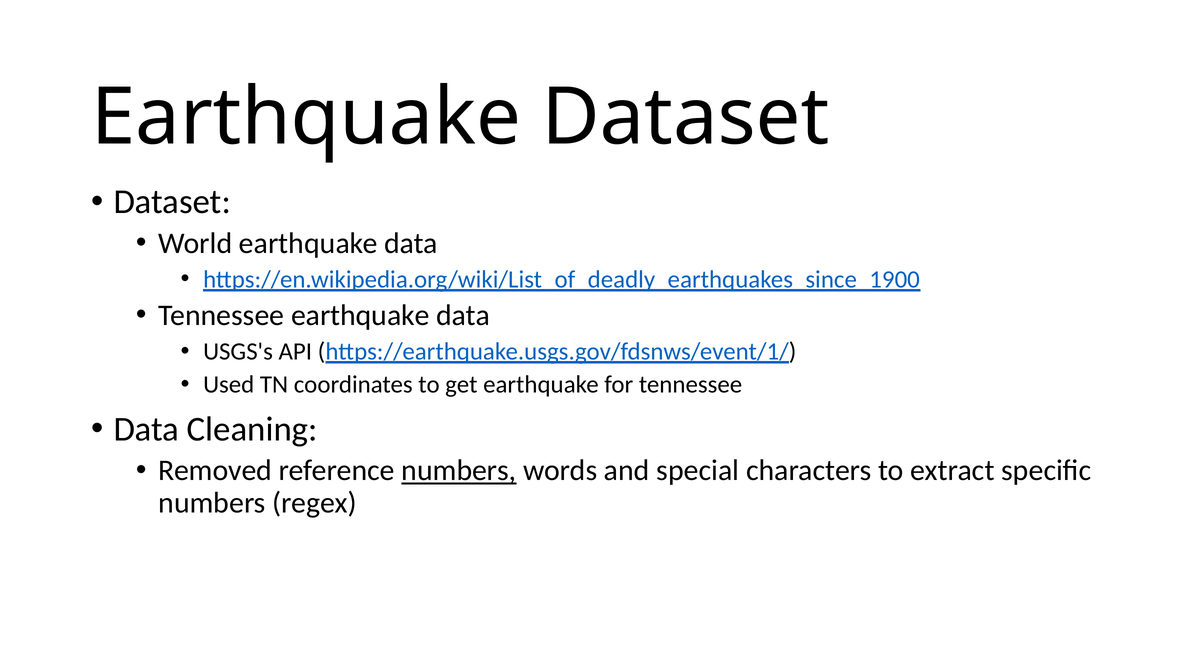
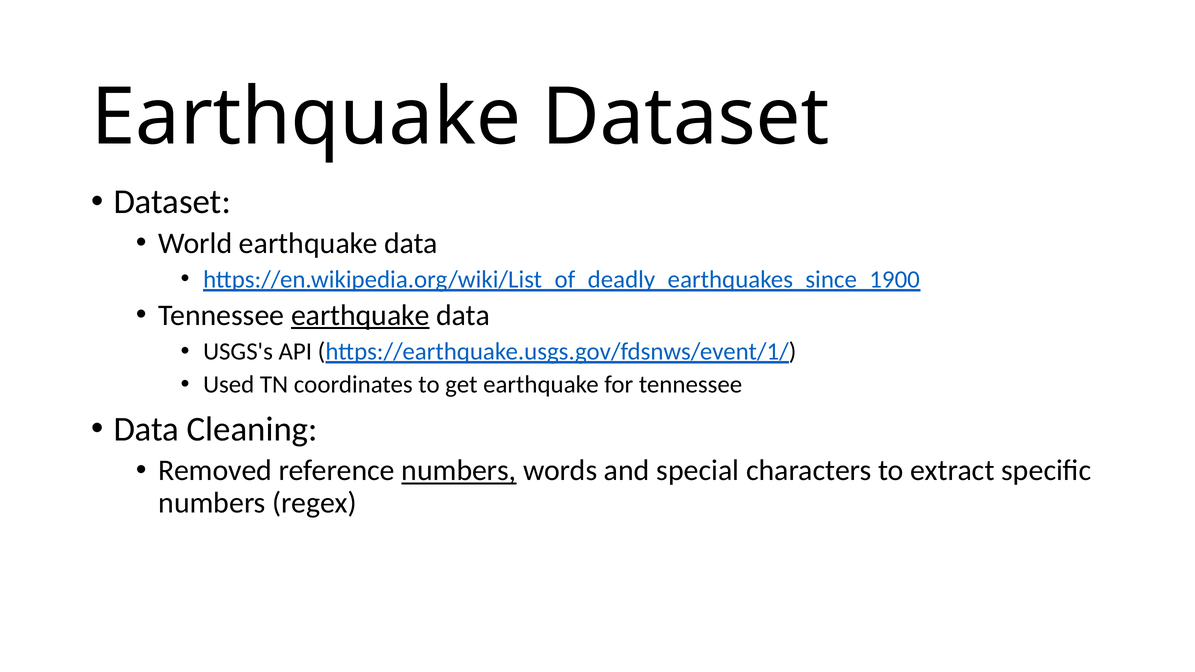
earthquake at (360, 315) underline: none -> present
